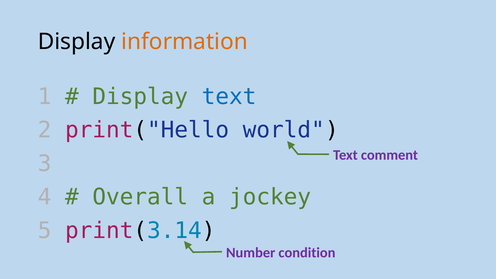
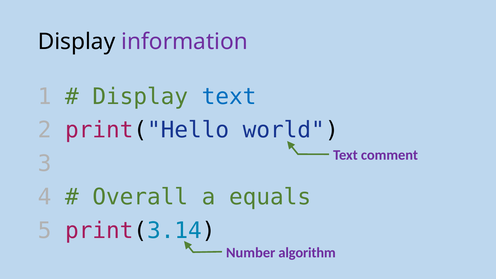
information colour: orange -> purple
jockey: jockey -> equals
condition: condition -> algorithm
